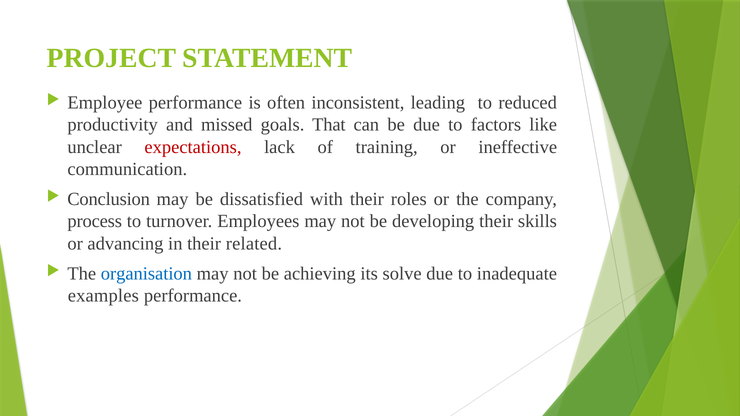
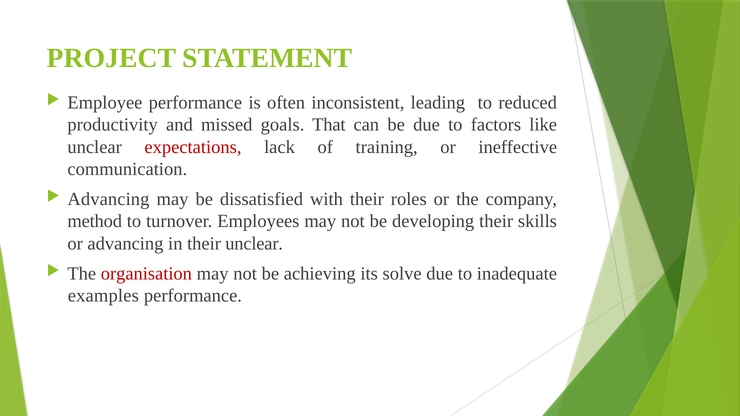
Conclusion at (109, 199): Conclusion -> Advancing
process: process -> method
their related: related -> unclear
organisation colour: blue -> red
